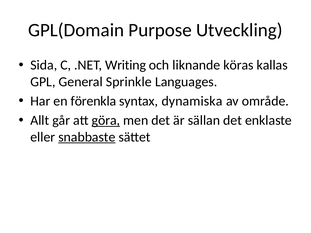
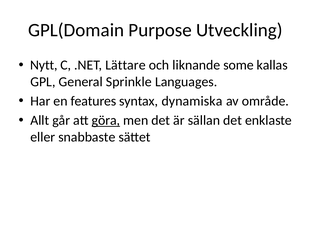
Sida: Sida -> Nytt
Writing: Writing -> Lättare
köras: köras -> some
förenkla: förenkla -> features
snabbaste underline: present -> none
